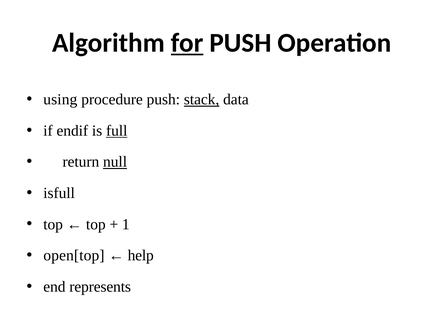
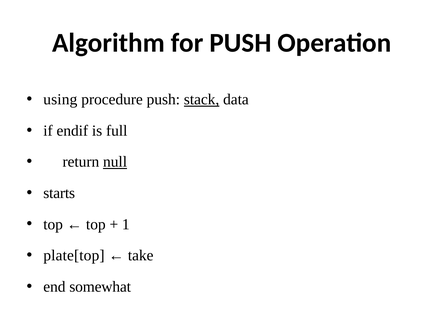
for underline: present -> none
full underline: present -> none
isfull: isfull -> starts
open[top: open[top -> plate[top
help: help -> take
represents: represents -> somewhat
